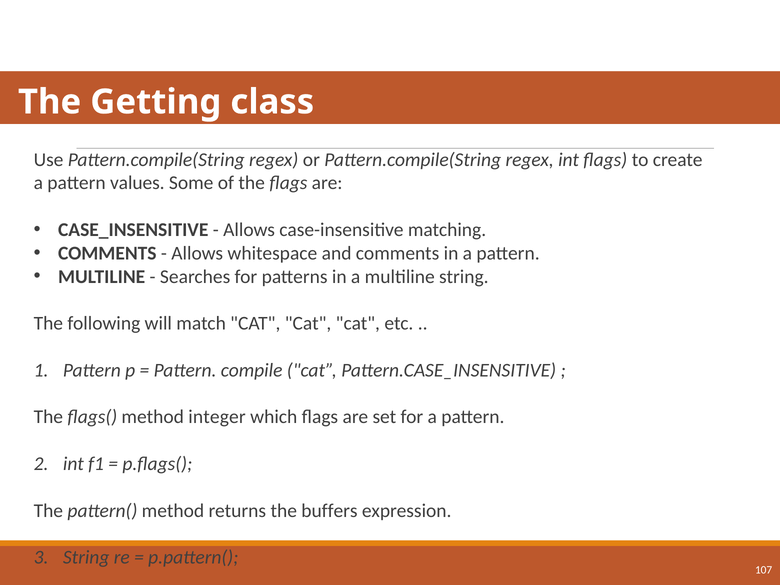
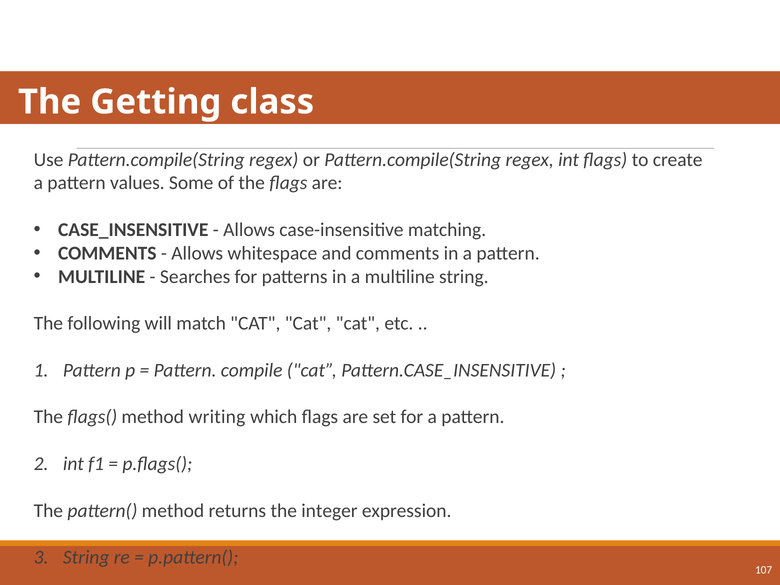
integer: integer -> writing
buffers: buffers -> integer
